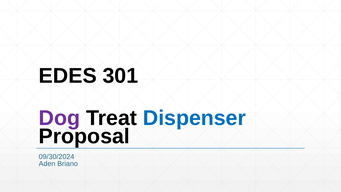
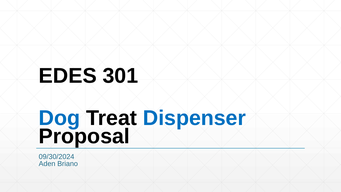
Dog colour: purple -> blue
